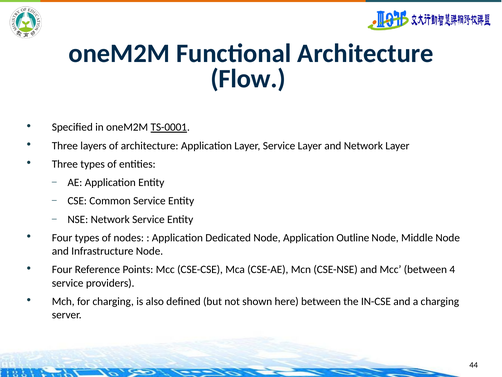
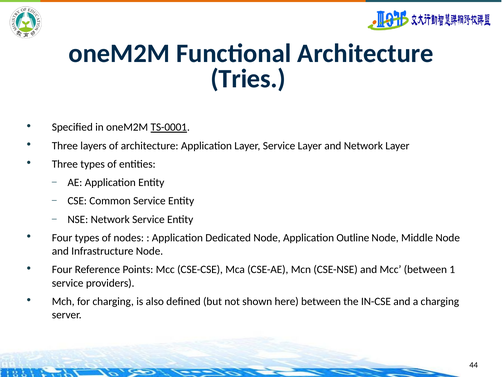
Flow: Flow -> Tries
4: 4 -> 1
